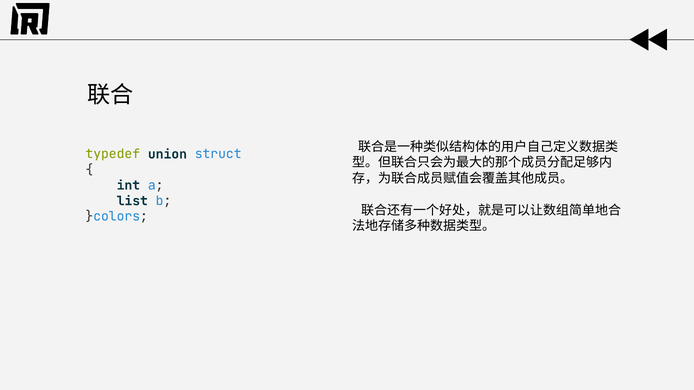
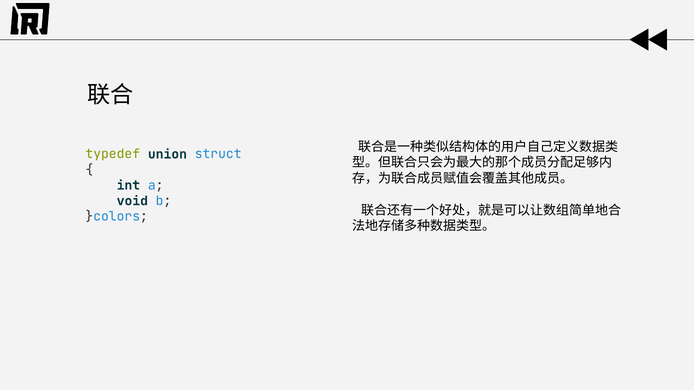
list: list -> void
